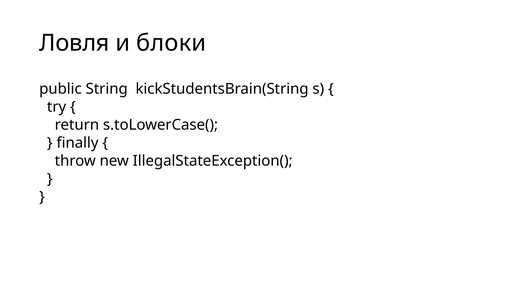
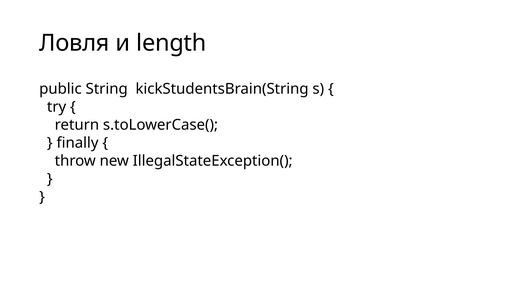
блоки: блоки -> length
